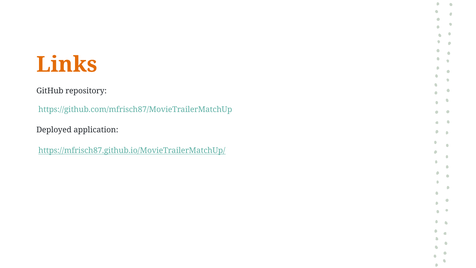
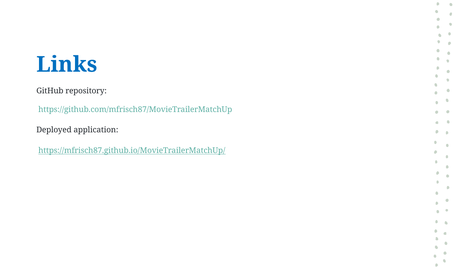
Links colour: orange -> blue
